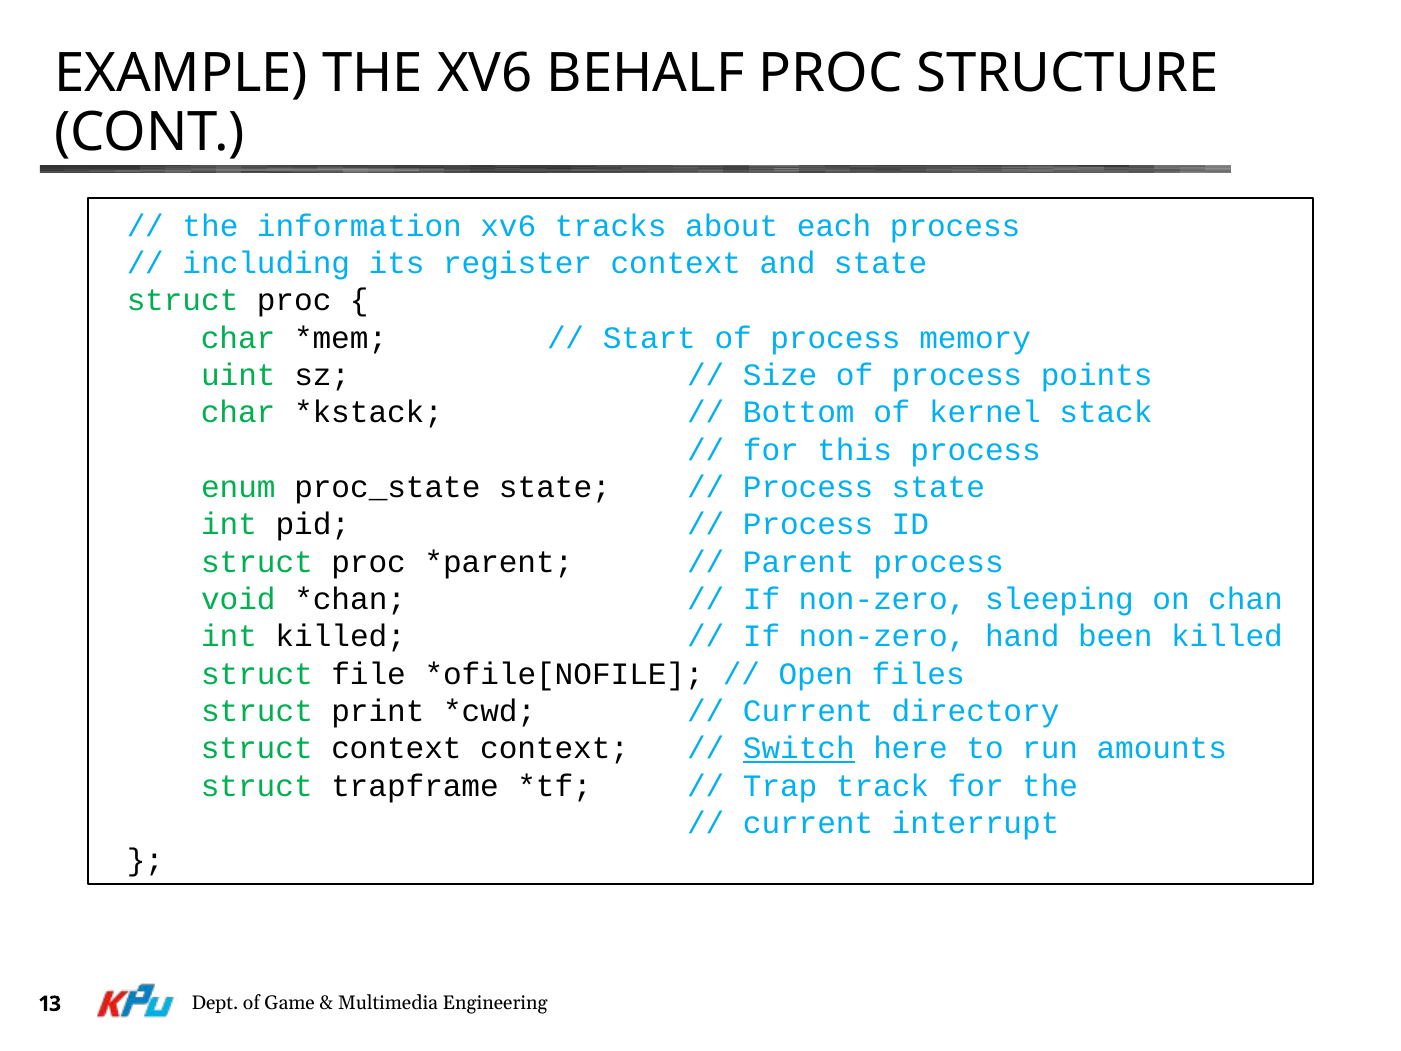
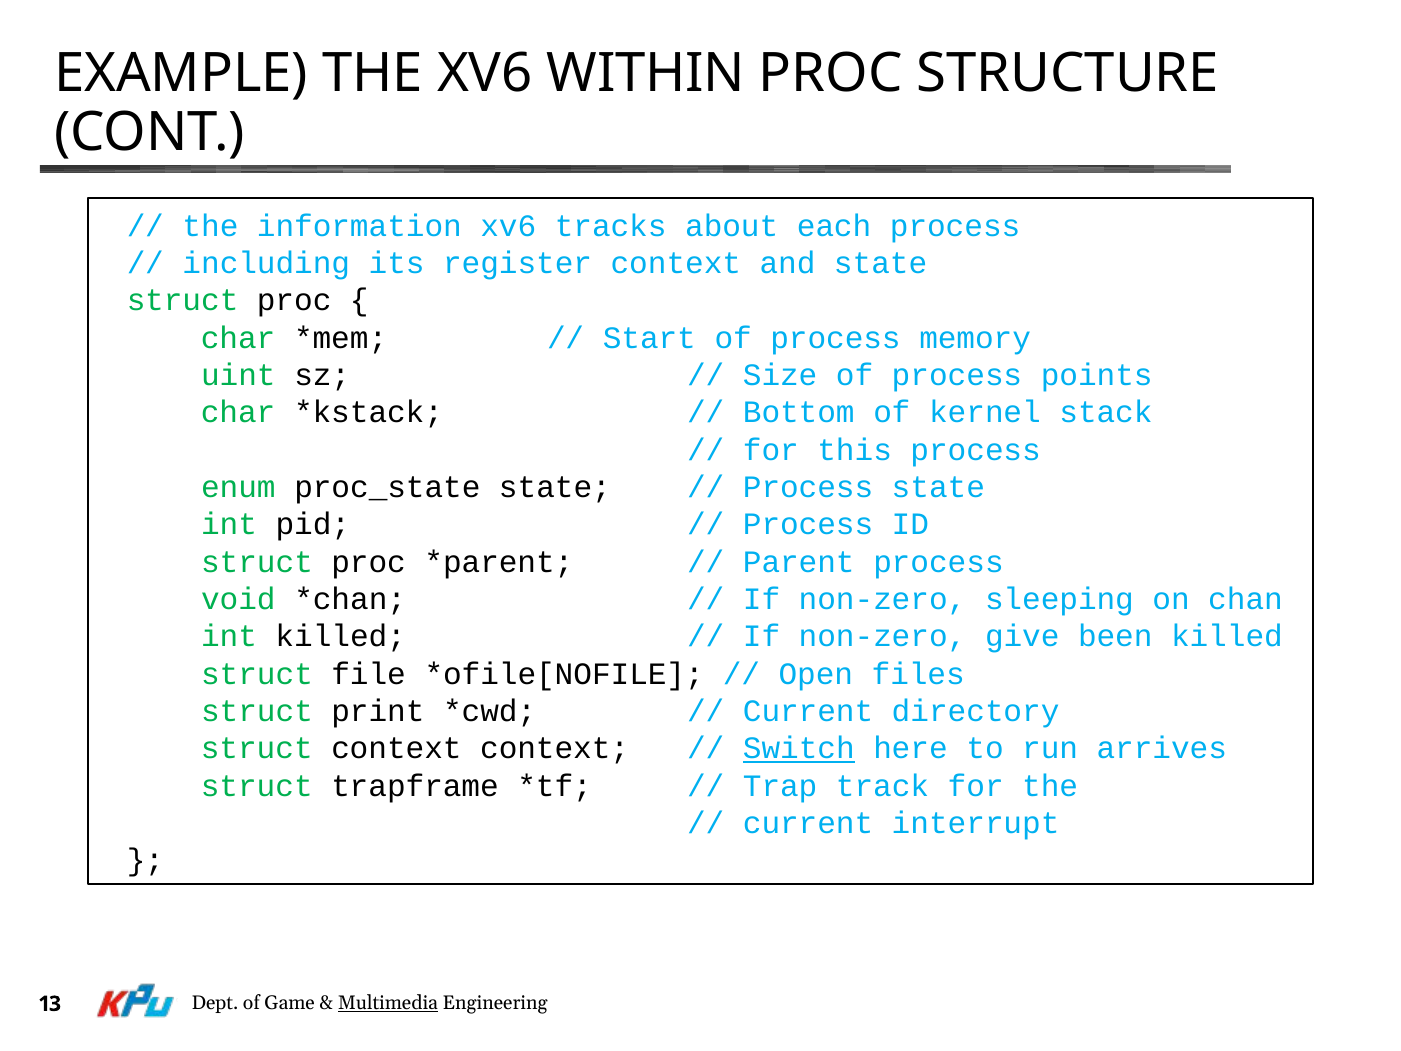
BEHALF: BEHALF -> WITHIN
hand: hand -> give
amounts: amounts -> arrives
Multimedia underline: none -> present
